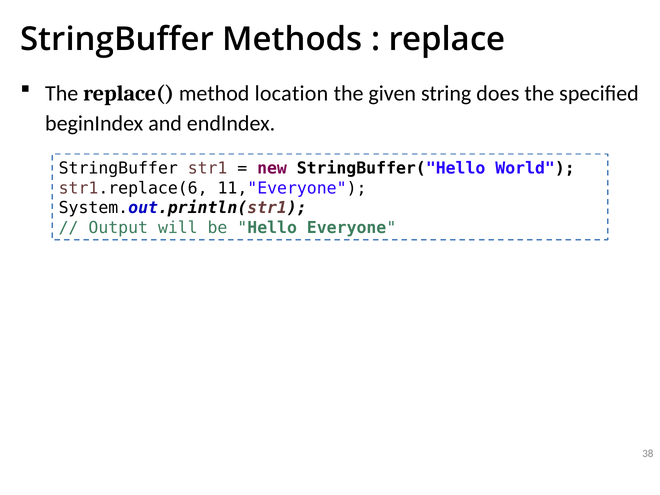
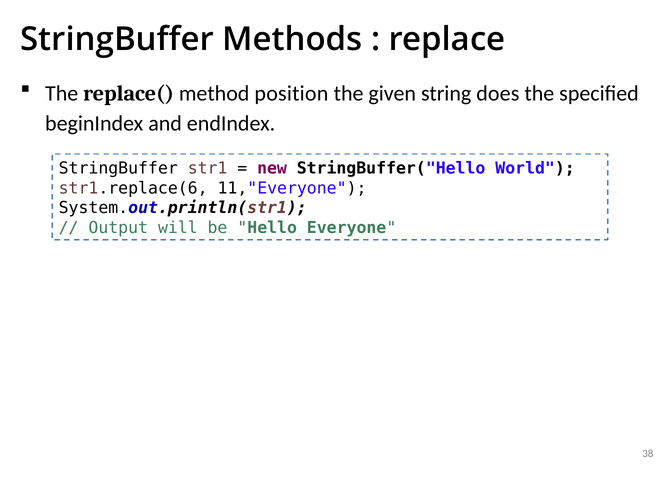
location: location -> position
